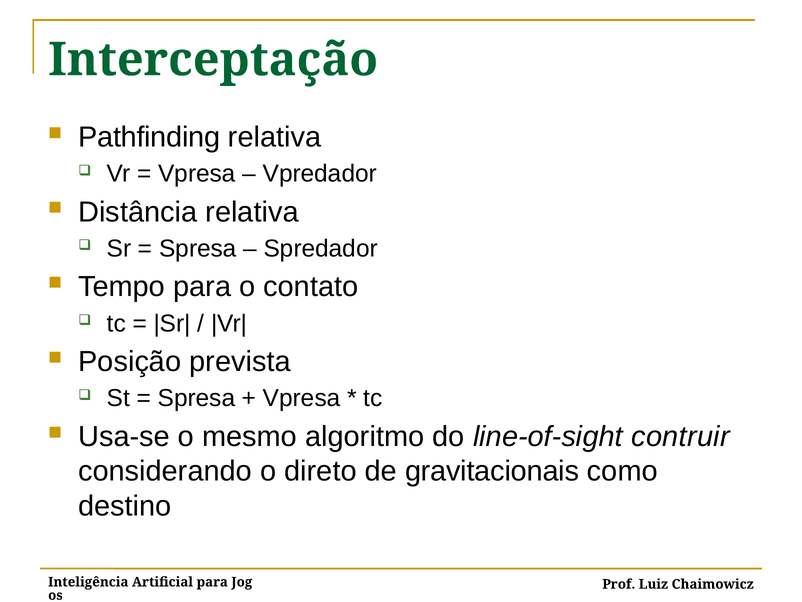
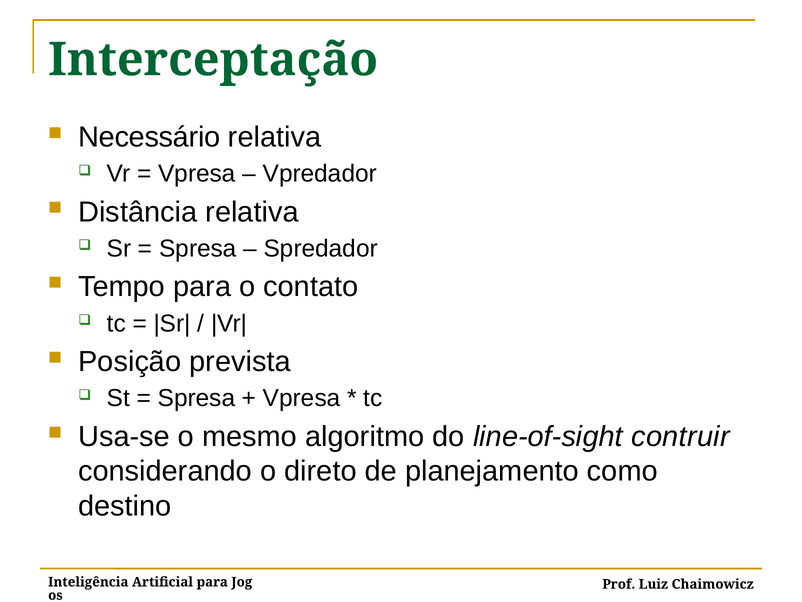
Pathfinding: Pathfinding -> Necessário
gravitacionais: gravitacionais -> planejamento
